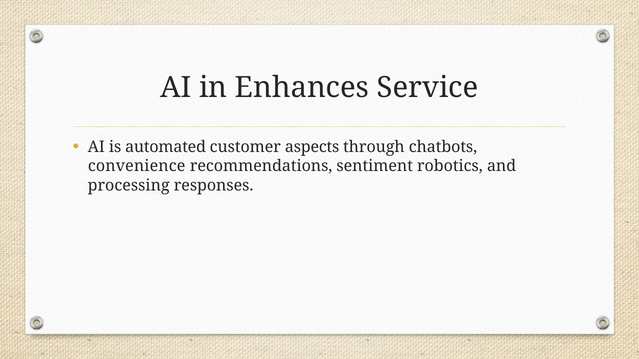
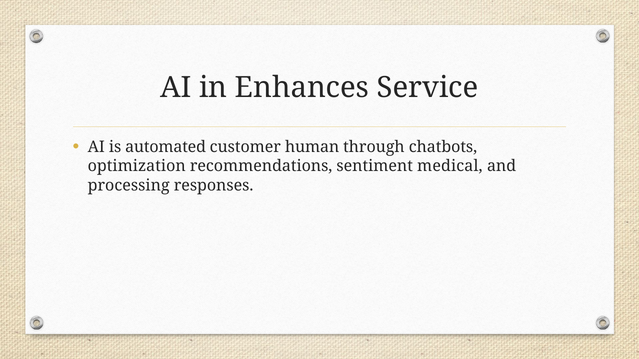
aspects: aspects -> human
convenience: convenience -> optimization
robotics: robotics -> medical
